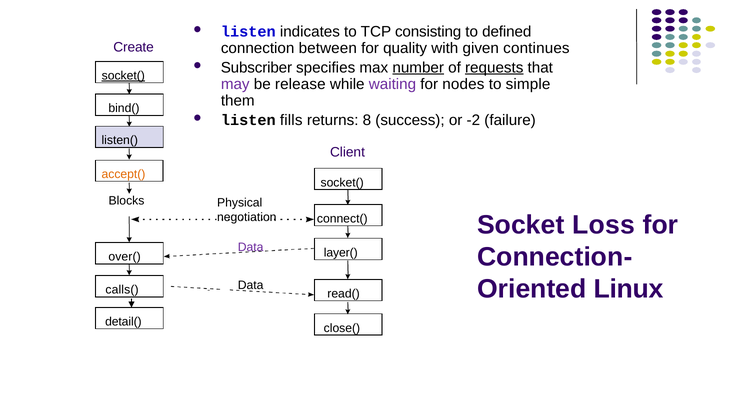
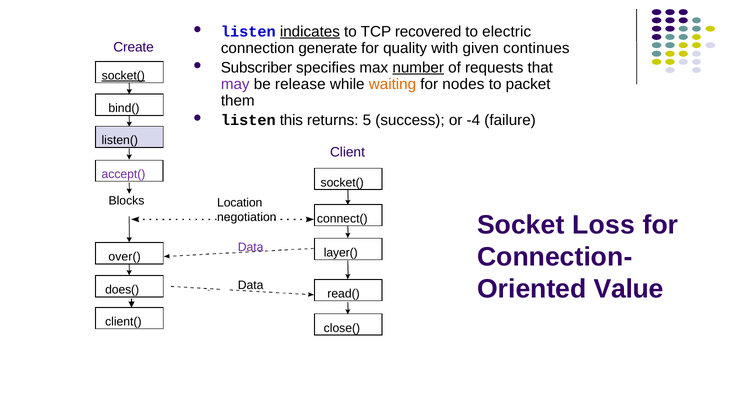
indicates underline: none -> present
consisting: consisting -> recovered
defined: defined -> electric
between: between -> generate
requests underline: present -> none
waiting colour: purple -> orange
simple: simple -> packet
fills: fills -> this
8: 8 -> 5
-2: -2 -> -4
accept( colour: orange -> purple
Physical: Physical -> Location
Linux: Linux -> Value
calls(: calls( -> does(
detail(: detail( -> client(
